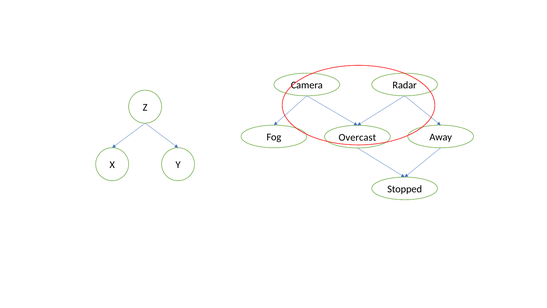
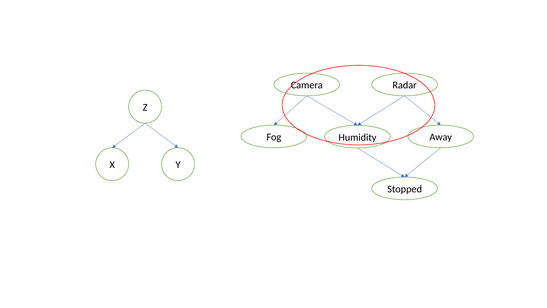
Overcast: Overcast -> Humidity
